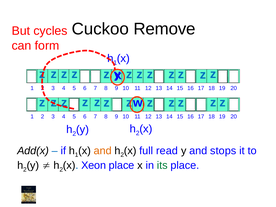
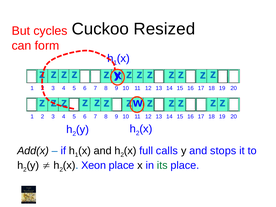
Remove: Remove -> Resized
and at (103, 151) colour: orange -> black
read: read -> calls
